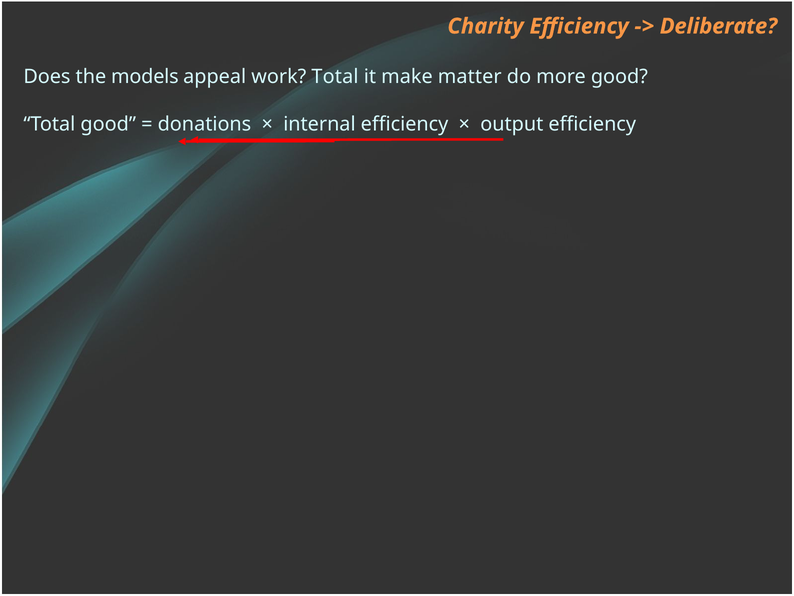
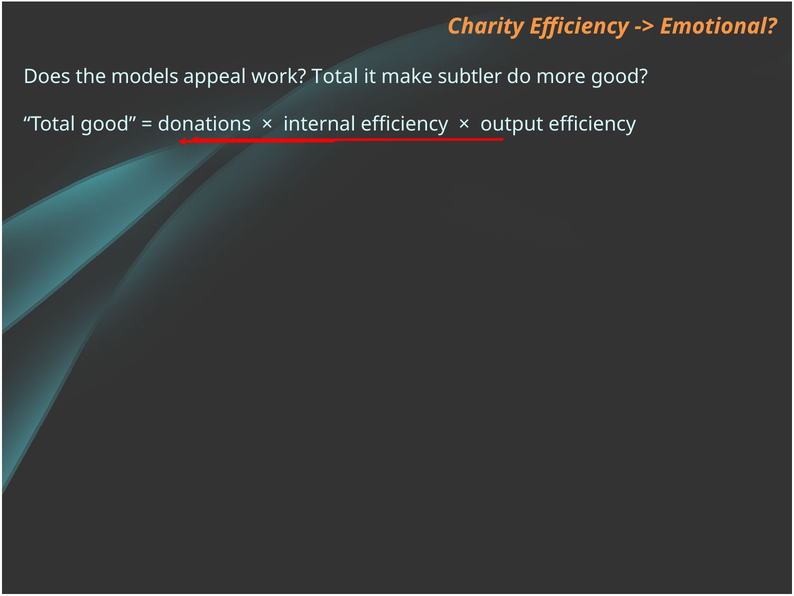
Deliberate: Deliberate -> Emotional
matter: matter -> subtler
